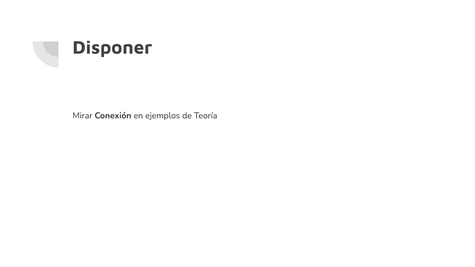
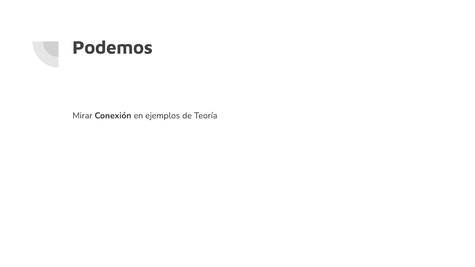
Disponer: Disponer -> Podemos
